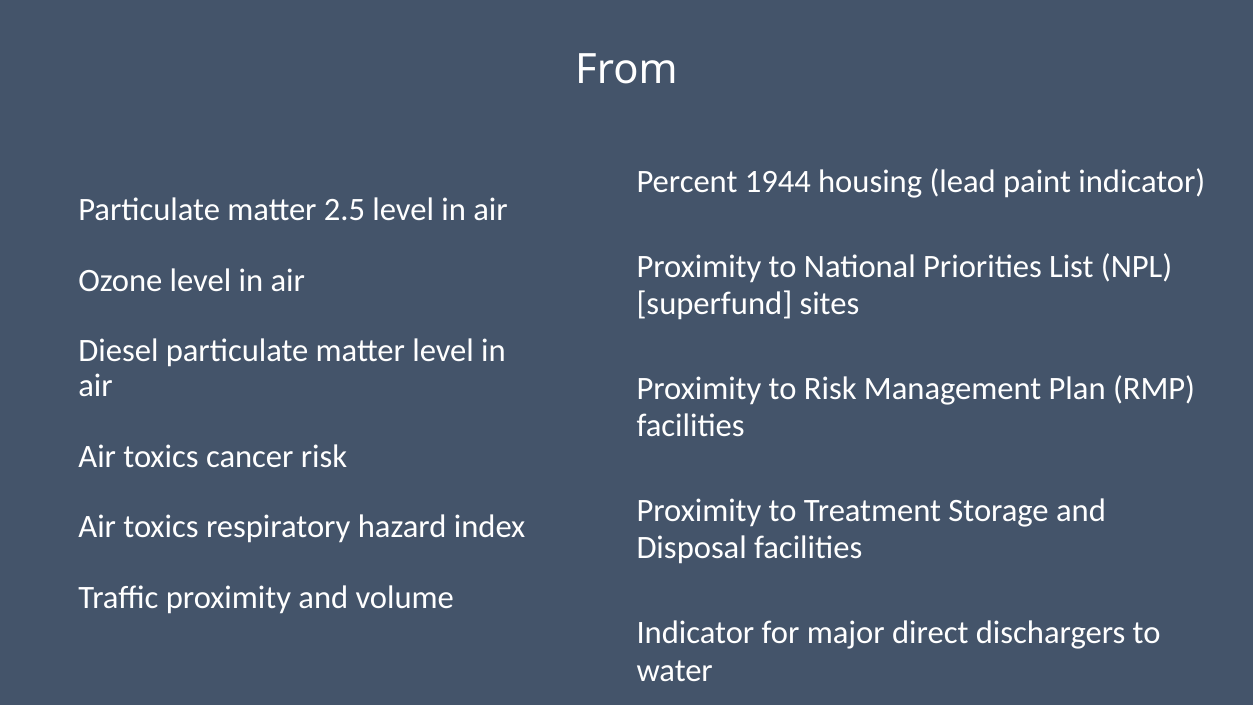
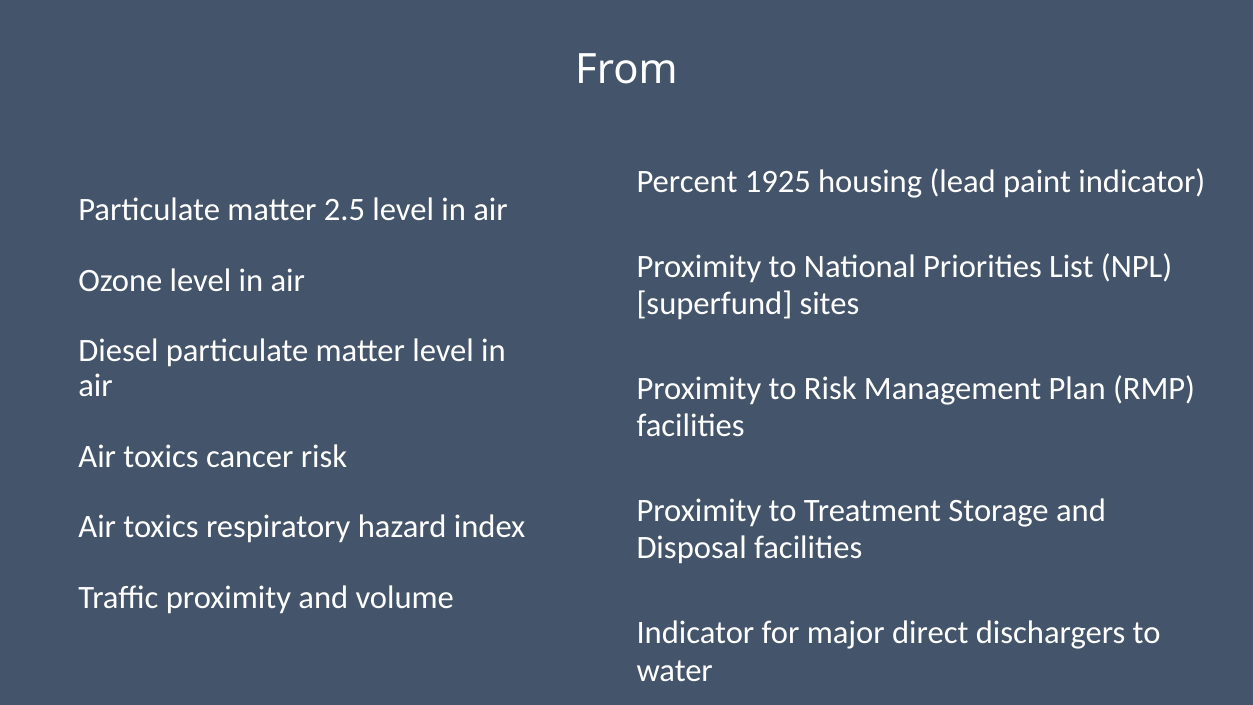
1944: 1944 -> 1925
